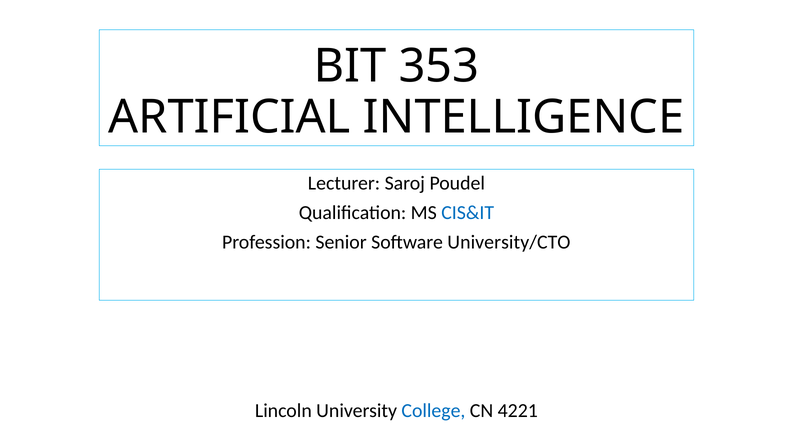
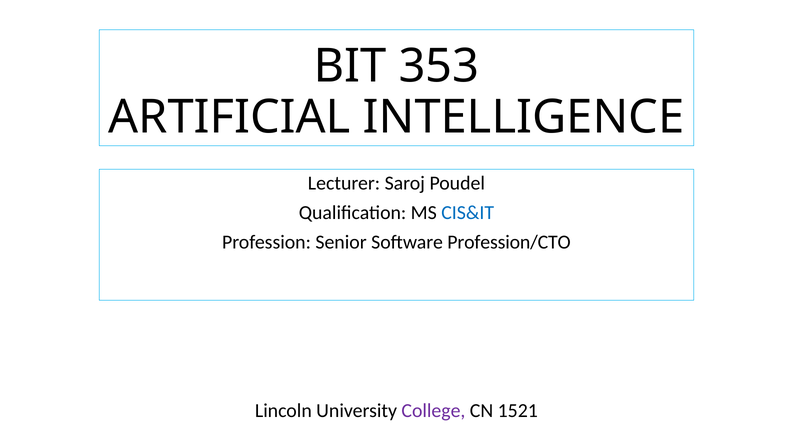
University/CTO: University/CTO -> Profession/CTO
College colour: blue -> purple
4221: 4221 -> 1521
